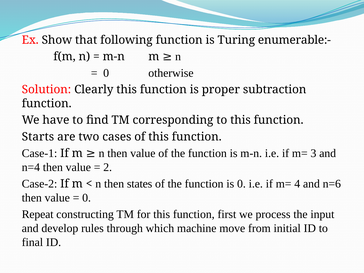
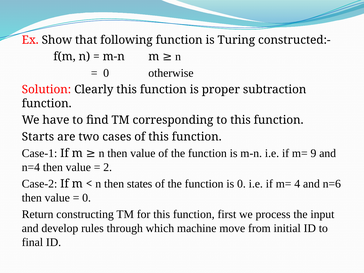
enumerable:-: enumerable:- -> constructed:-
3: 3 -> 9
Repeat: Repeat -> Return
